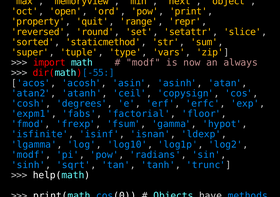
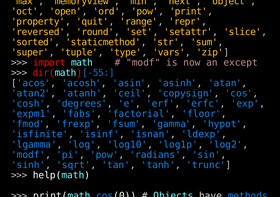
always: always -> except
